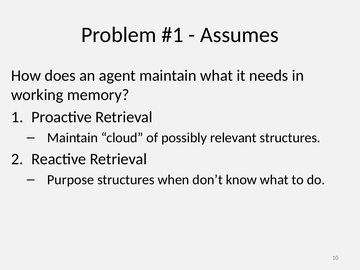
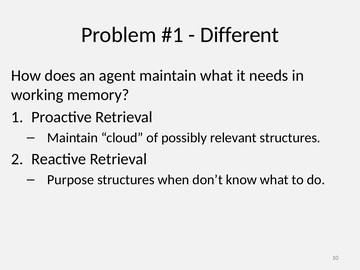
Assumes: Assumes -> Different
